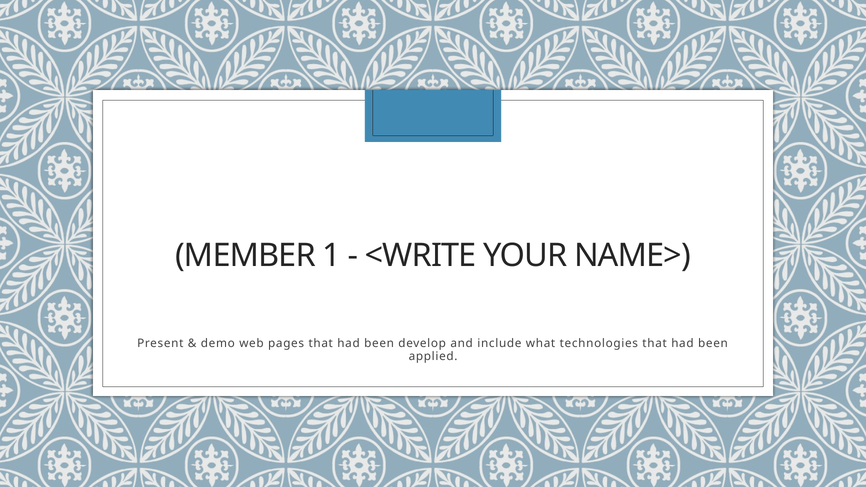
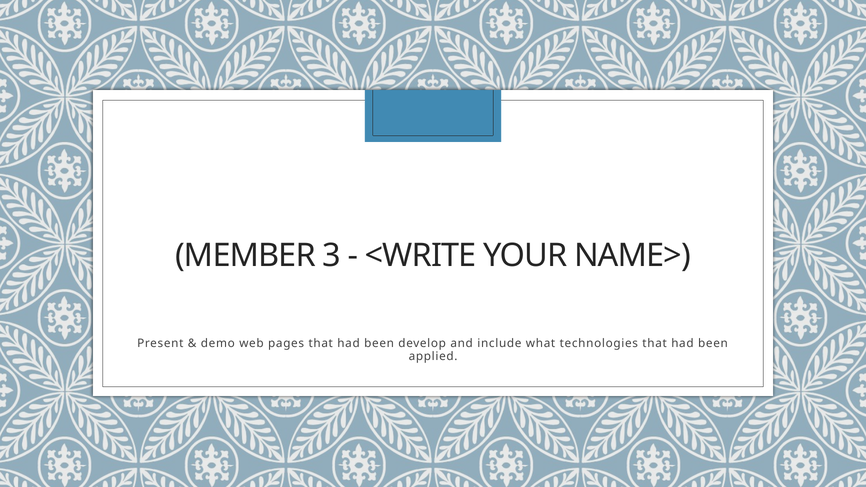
1: 1 -> 3
